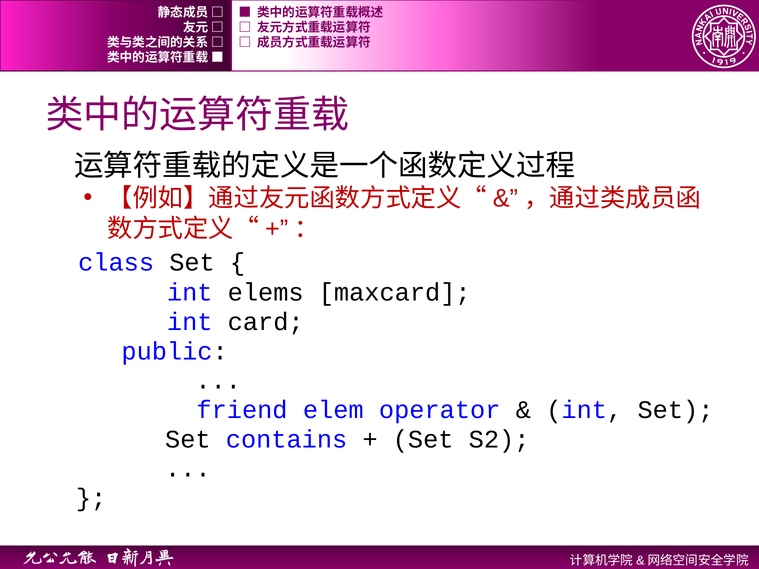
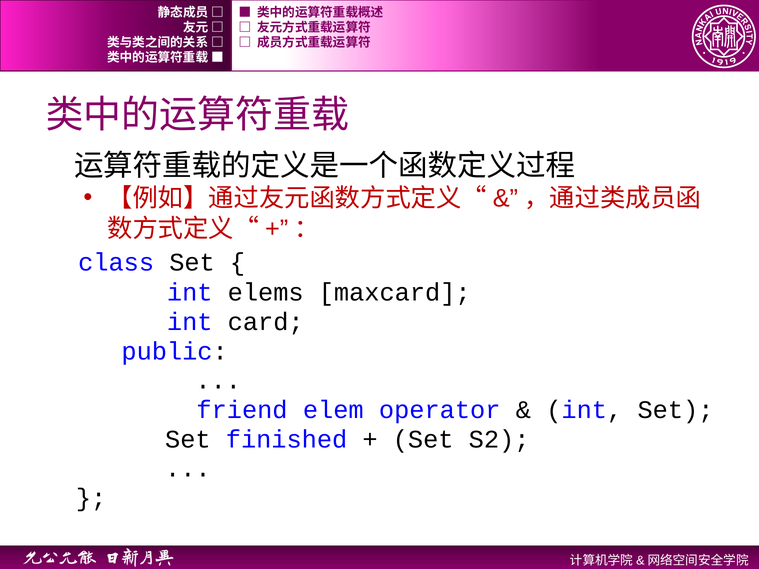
contains: contains -> finished
